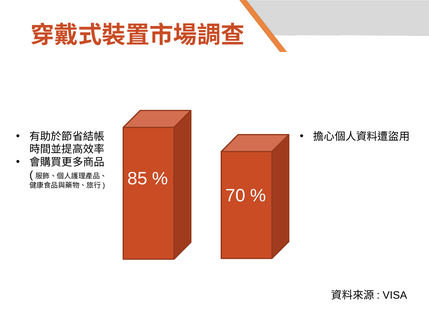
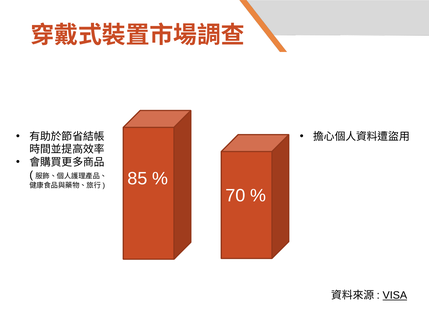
VISA underline: none -> present
